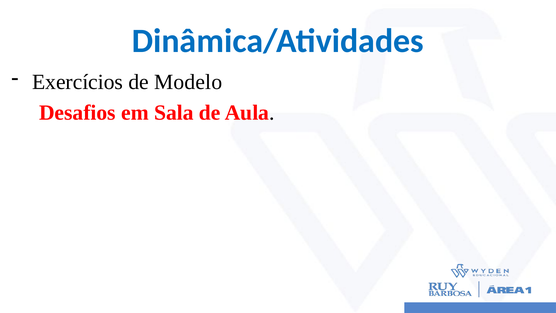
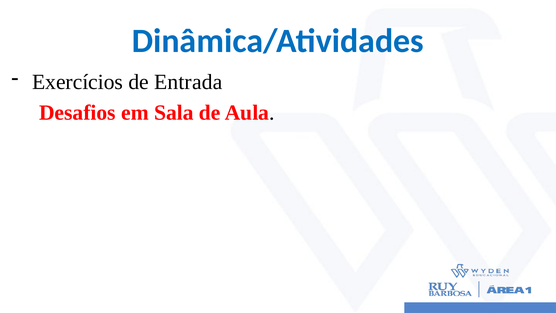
Modelo: Modelo -> Entrada
